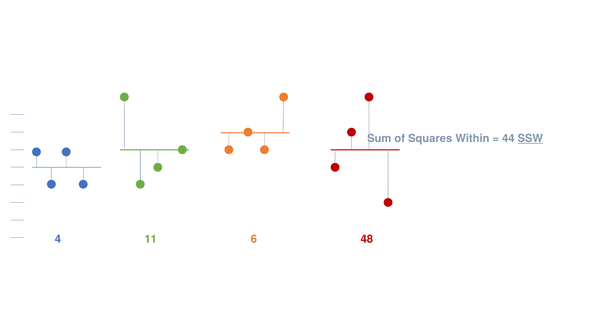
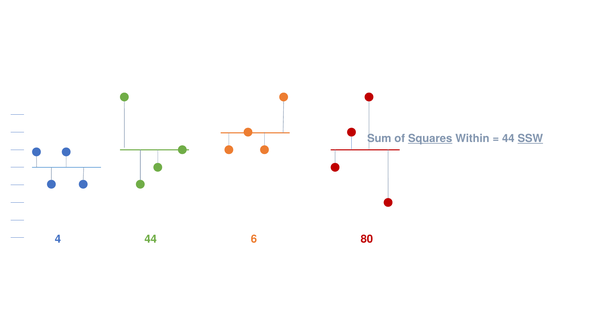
Squares underline: none -> present
4 11: 11 -> 44
48: 48 -> 80
